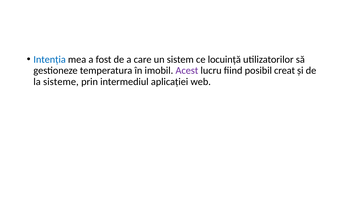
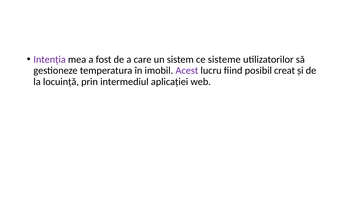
Intenția colour: blue -> purple
locuință: locuință -> sisteme
sisteme: sisteme -> locuință
